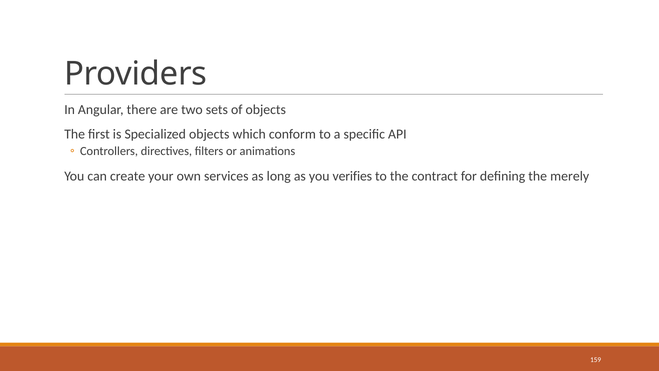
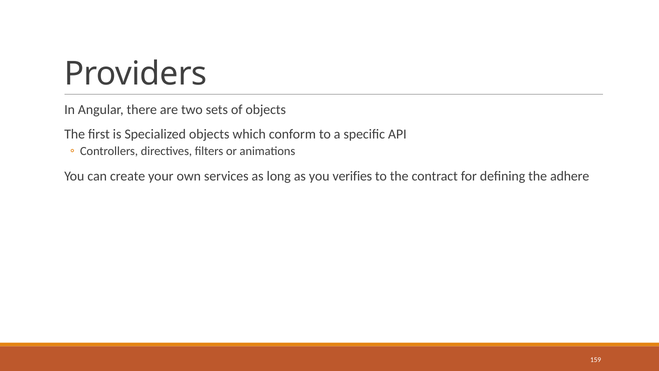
merely: merely -> adhere
